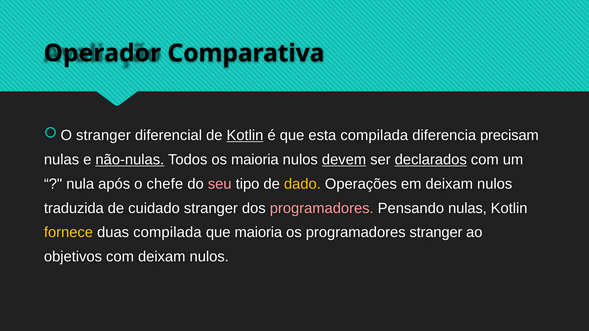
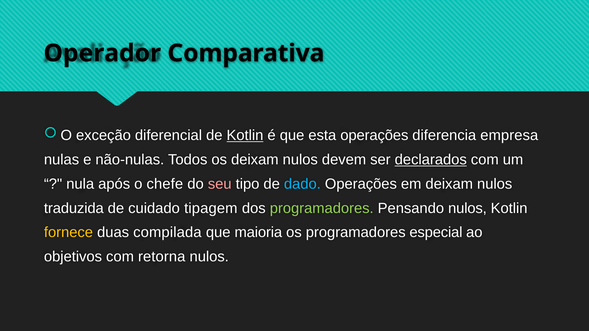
stranger at (103, 135): stranger -> exceção
esta compilada: compilada -> operações
precisam: precisam -> empresa
não-nulas underline: present -> none
os maioria: maioria -> deixam
devem underline: present -> none
dado colour: yellow -> light blue
cuidado stranger: stranger -> tipagem
programadores at (322, 208) colour: pink -> light green
Pensando nulas: nulas -> nulos
programadores stranger: stranger -> especial
com deixam: deixam -> retorna
